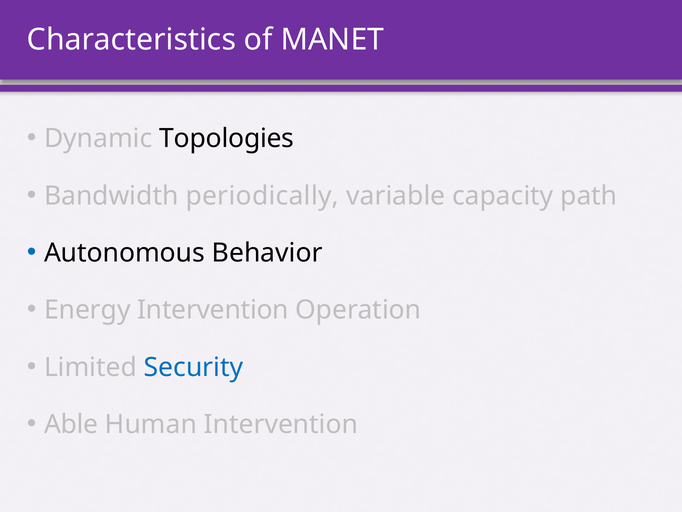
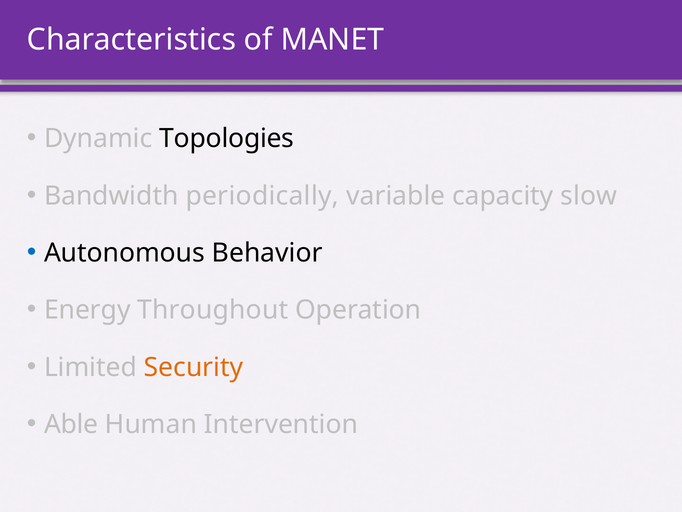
path: path -> slow
Energy Intervention: Intervention -> Throughout
Security colour: blue -> orange
